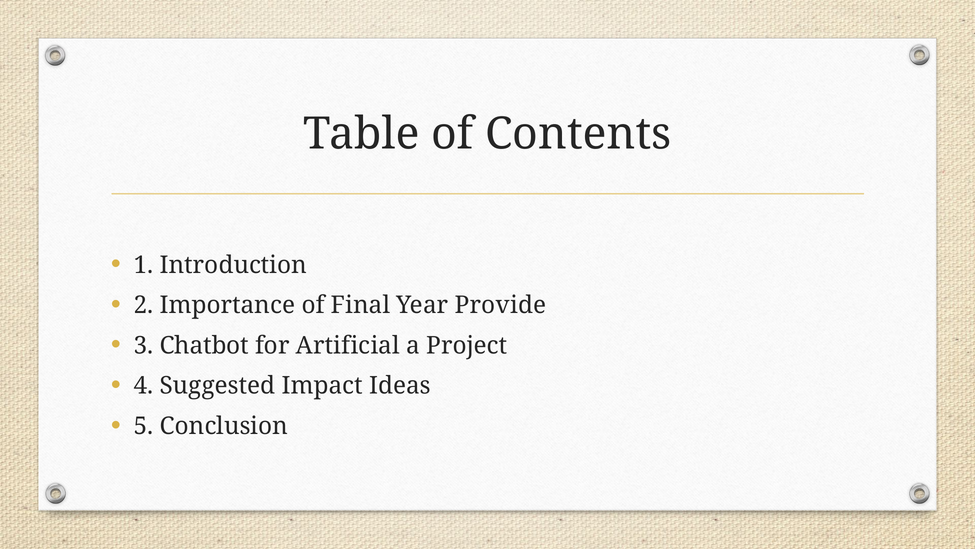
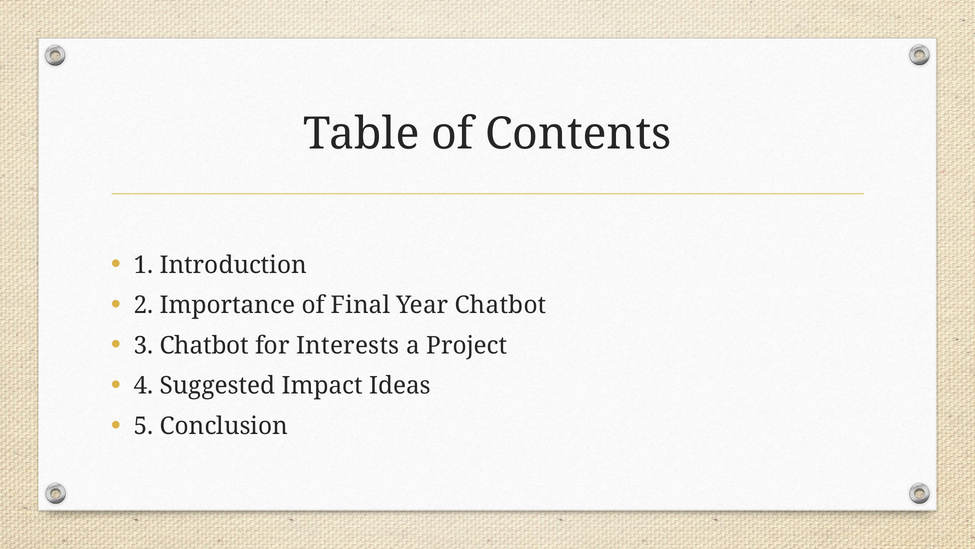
Year Provide: Provide -> Chatbot
Artificial: Artificial -> Interests
